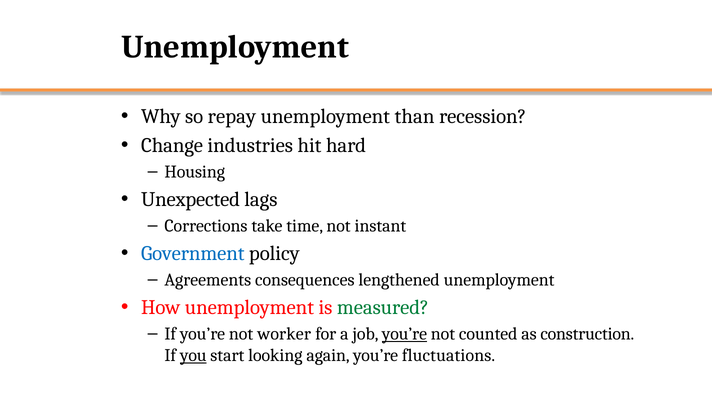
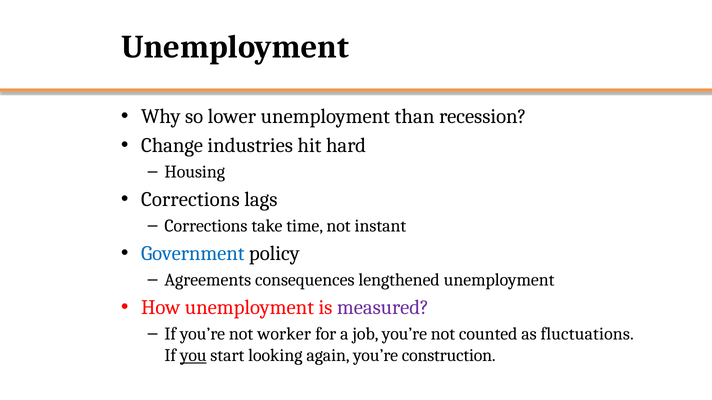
repay: repay -> lower
Unexpected at (191, 200): Unexpected -> Corrections
measured colour: green -> purple
you’re at (404, 334) underline: present -> none
construction: construction -> fluctuations
fluctuations: fluctuations -> construction
